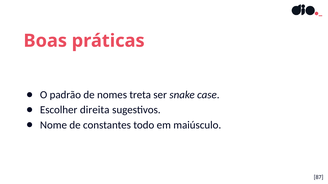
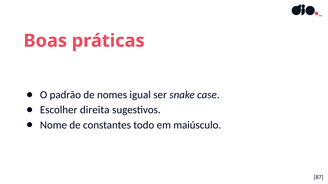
treta: treta -> igual
